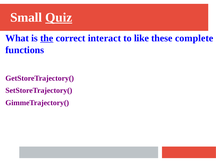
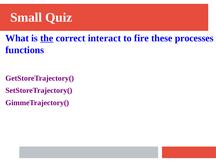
Quiz underline: present -> none
like: like -> fire
complete: complete -> processes
